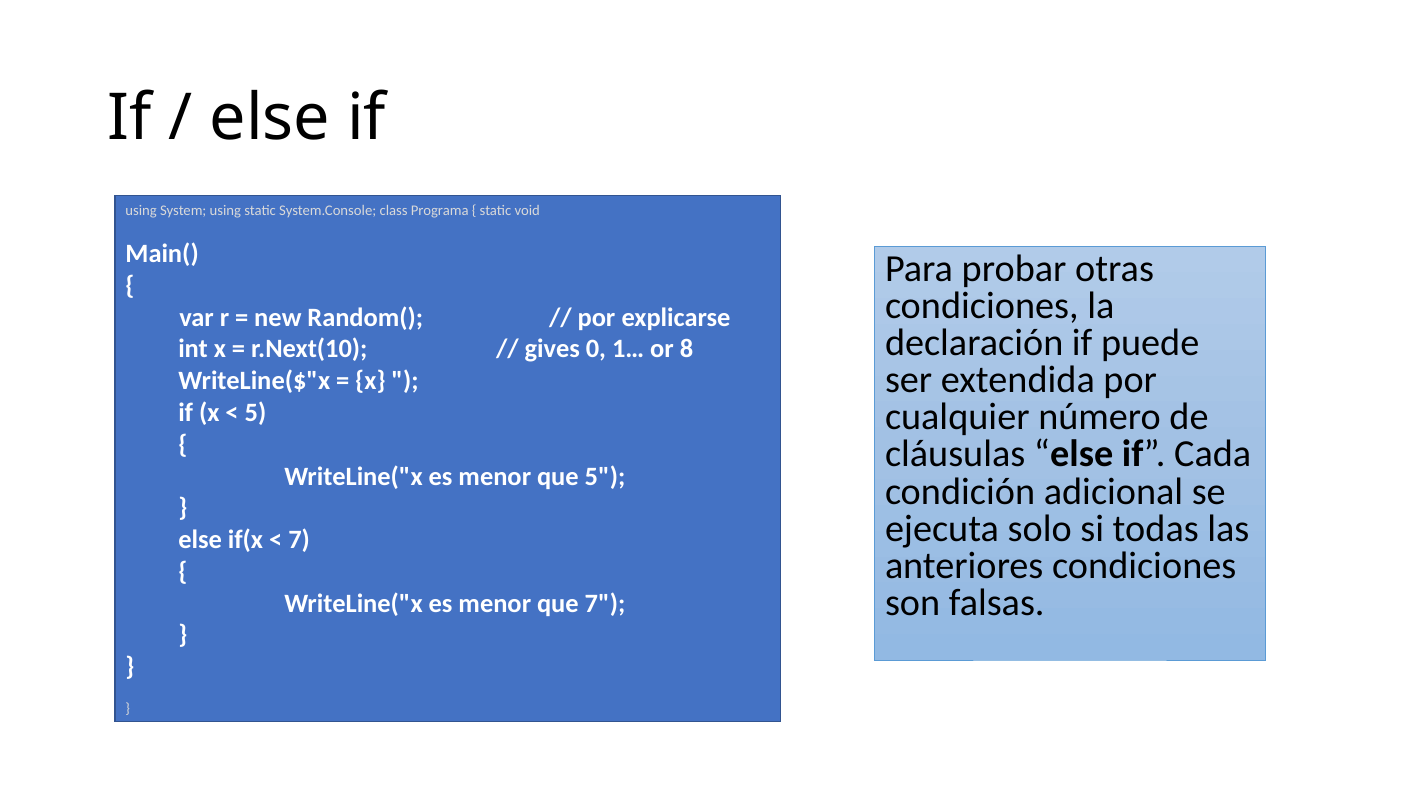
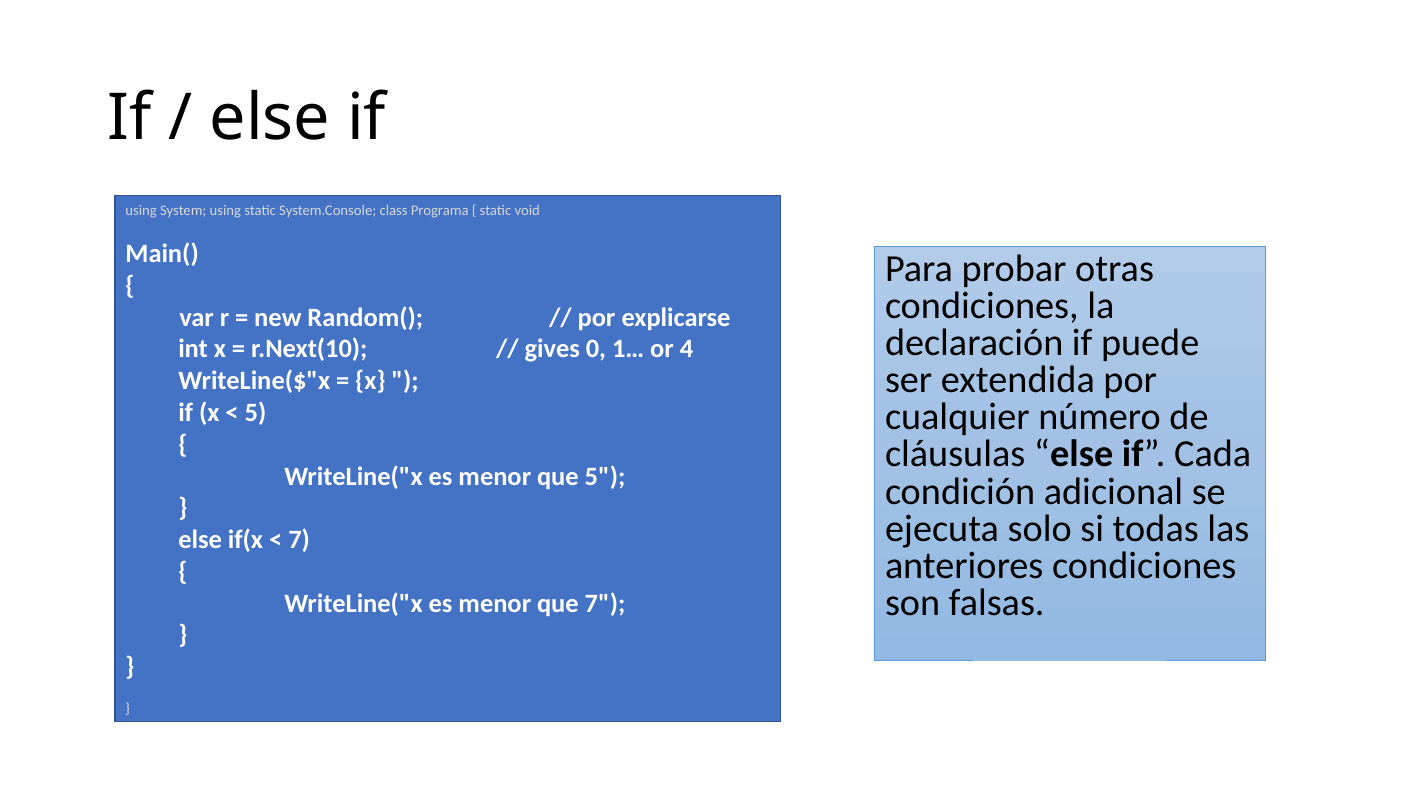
8: 8 -> 4
